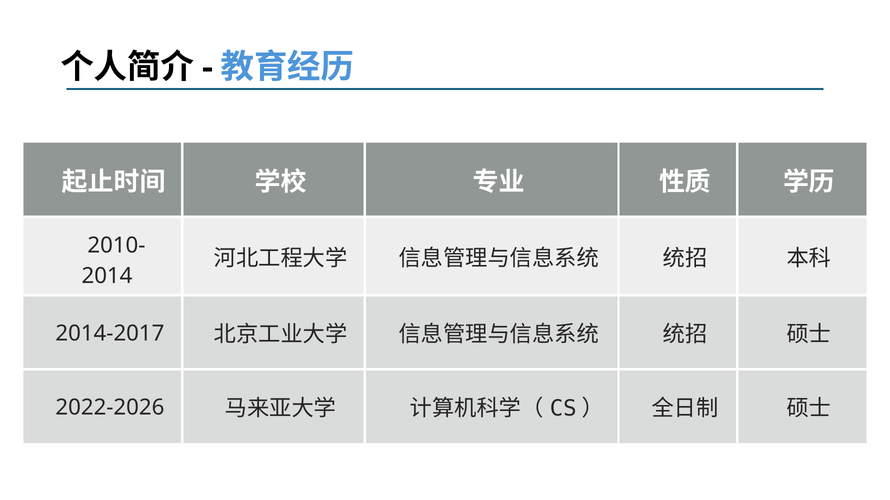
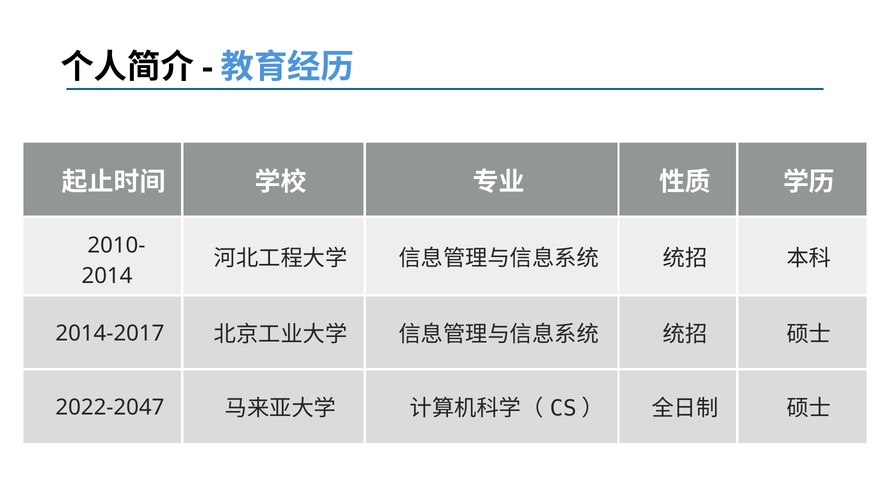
2022-2026: 2022-2026 -> 2022-2047
